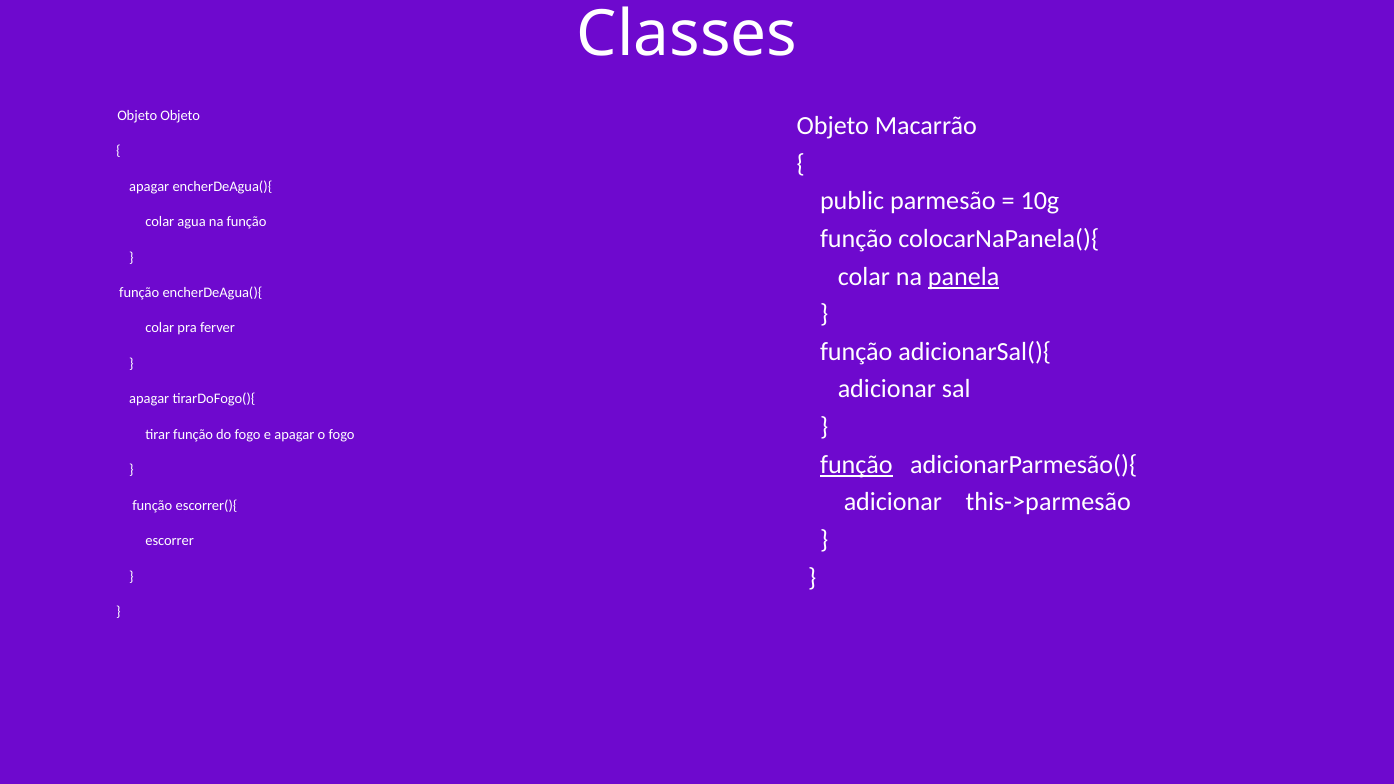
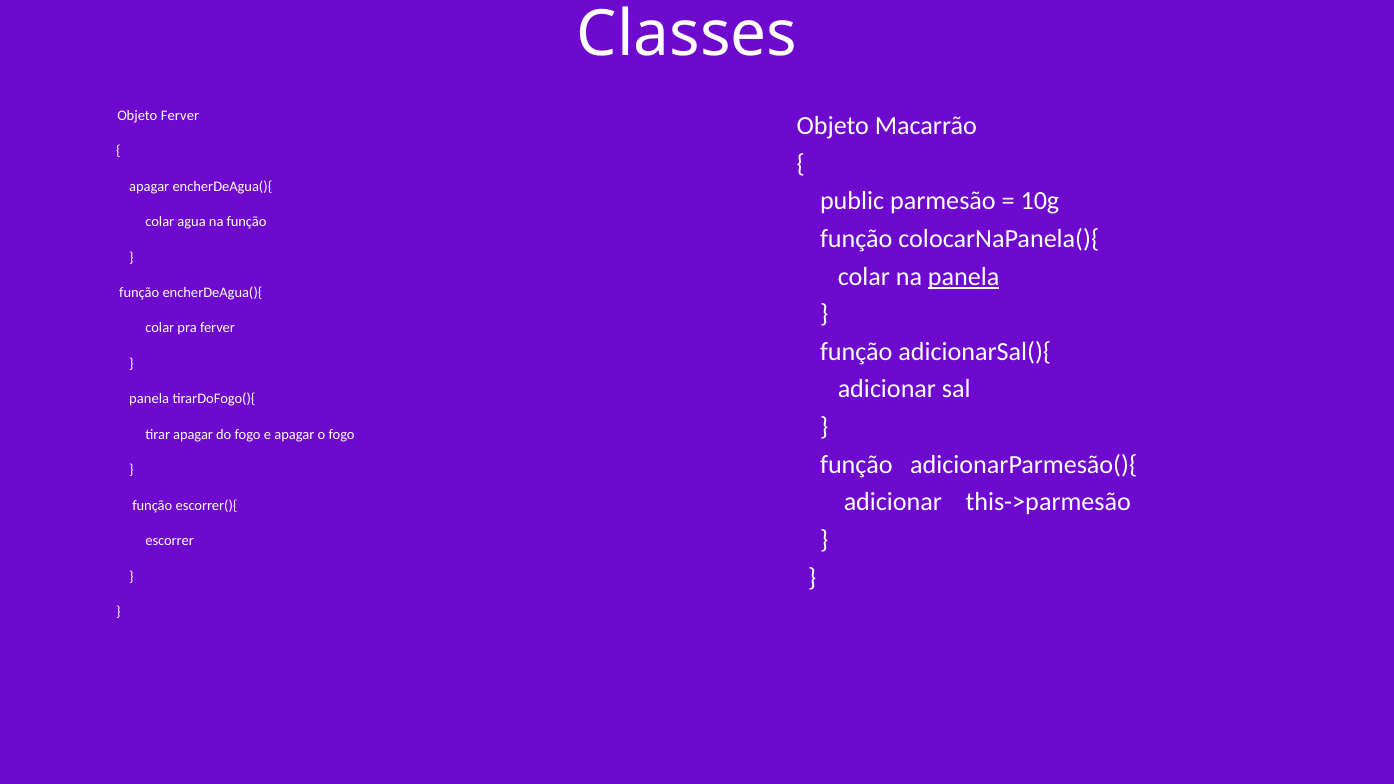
Objeto Objeto: Objeto -> Ferver
apagar at (149, 399): apagar -> panela
tirar função: função -> apagar
função at (856, 465) underline: present -> none
